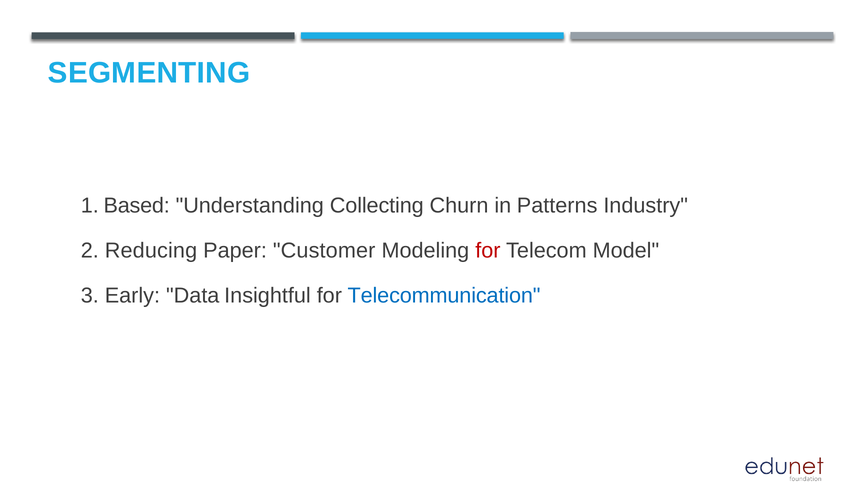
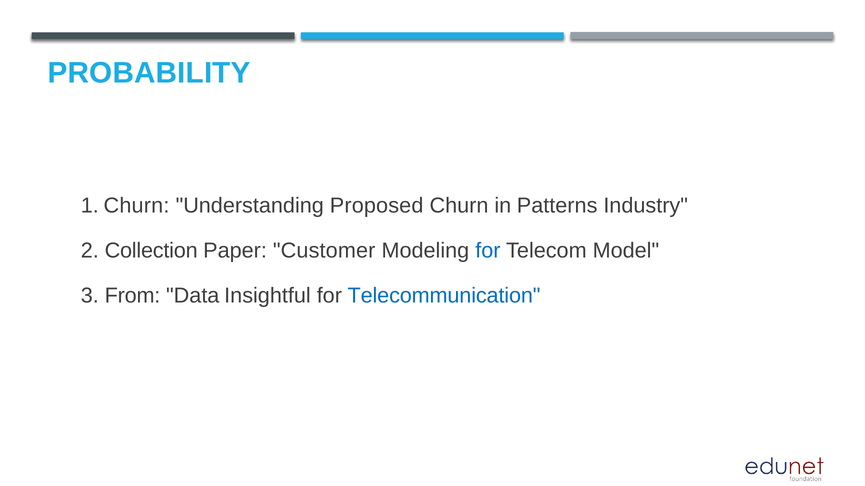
SEGMENTING: SEGMENTING -> PROBABILITY
1 Based: Based -> Churn
Collecting: Collecting -> Proposed
Reducing: Reducing -> Collection
for at (488, 251) colour: red -> blue
Early: Early -> From
